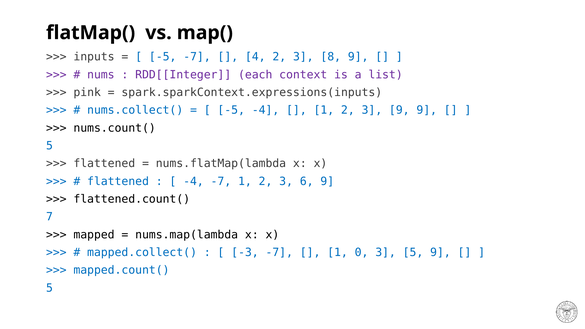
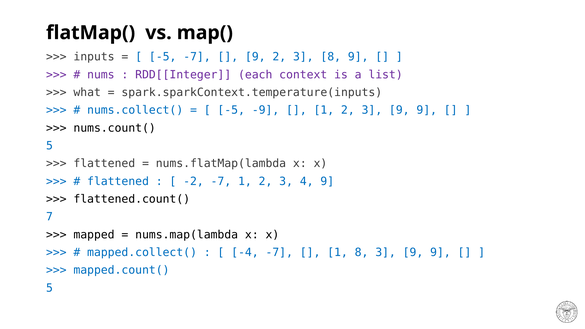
4 at (255, 57): 4 -> 9
pink: pink -> what
spark.sparkContext.expressions(inputs: spark.sparkContext.expressions(inputs -> spark.sparkContext.temperature(inputs
-5 -4: -4 -> -9
-4 at (193, 181): -4 -> -2
6: 6 -> 4
-3: -3 -> -4
1 0: 0 -> 8
5 at (413, 252): 5 -> 9
